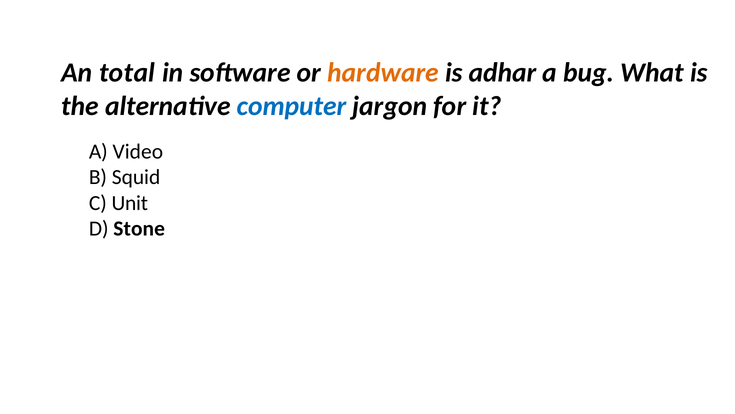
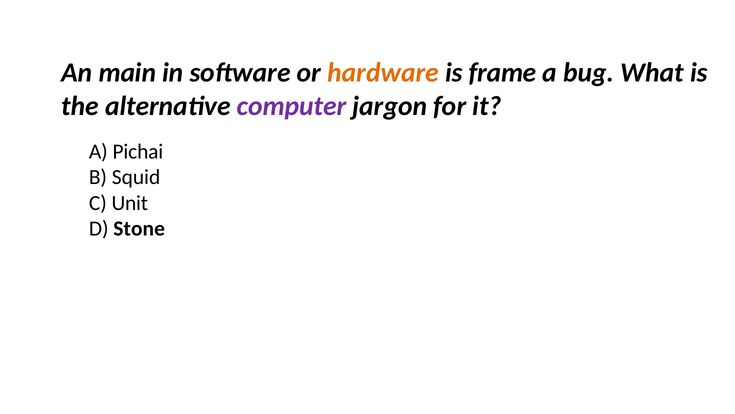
total: total -> main
adhar: adhar -> frame
computer colour: blue -> purple
Video: Video -> Pichai
